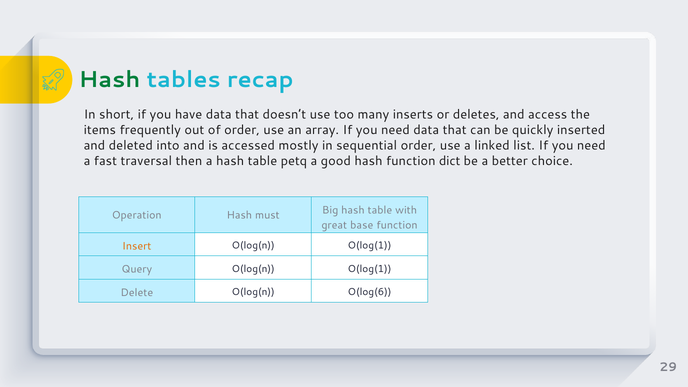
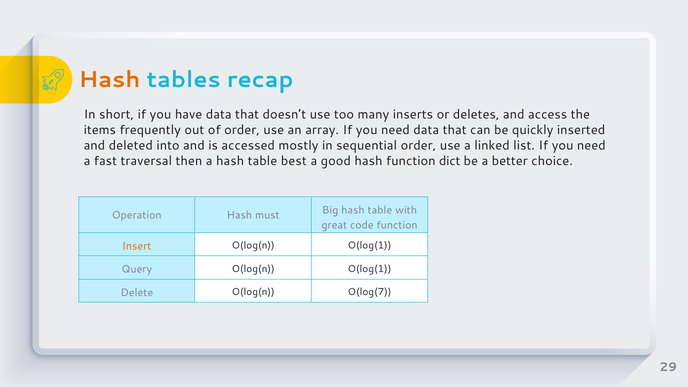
Hash at (109, 80) colour: green -> orange
petq: petq -> best
base: base -> code
O(log(6: O(log(6 -> O(log(7
